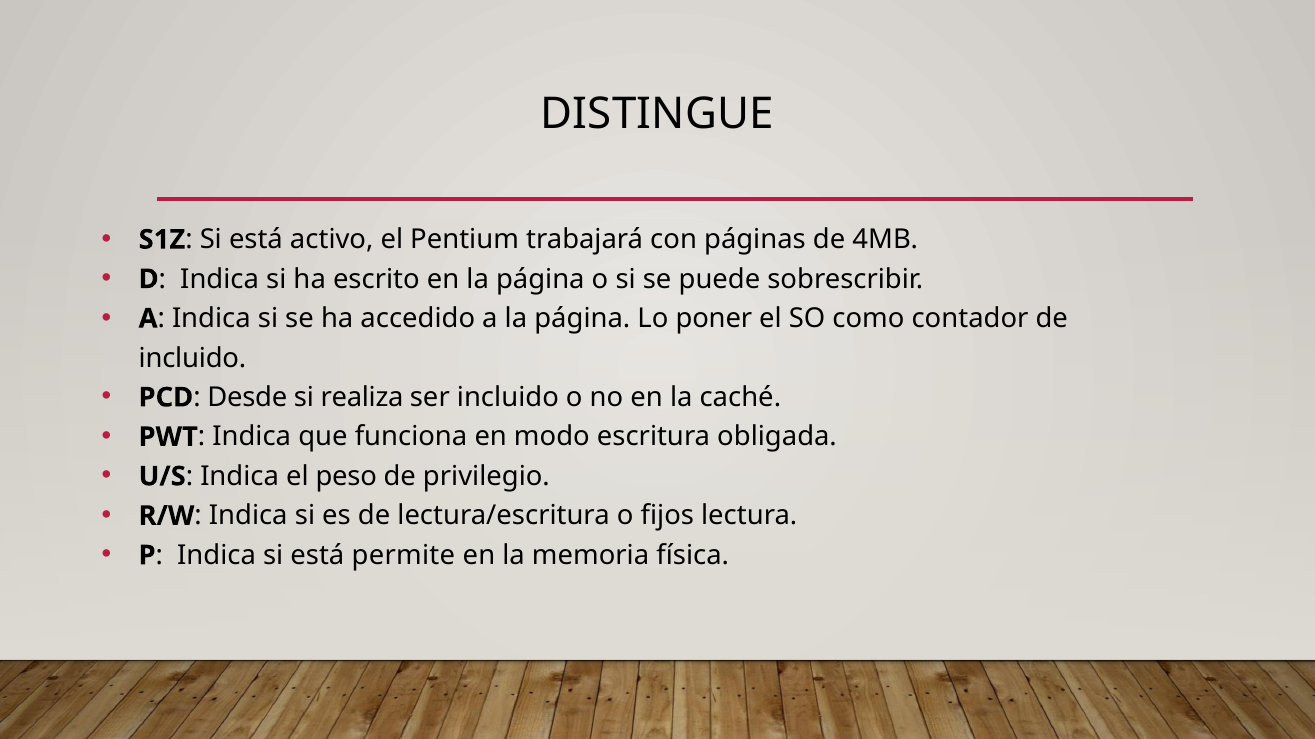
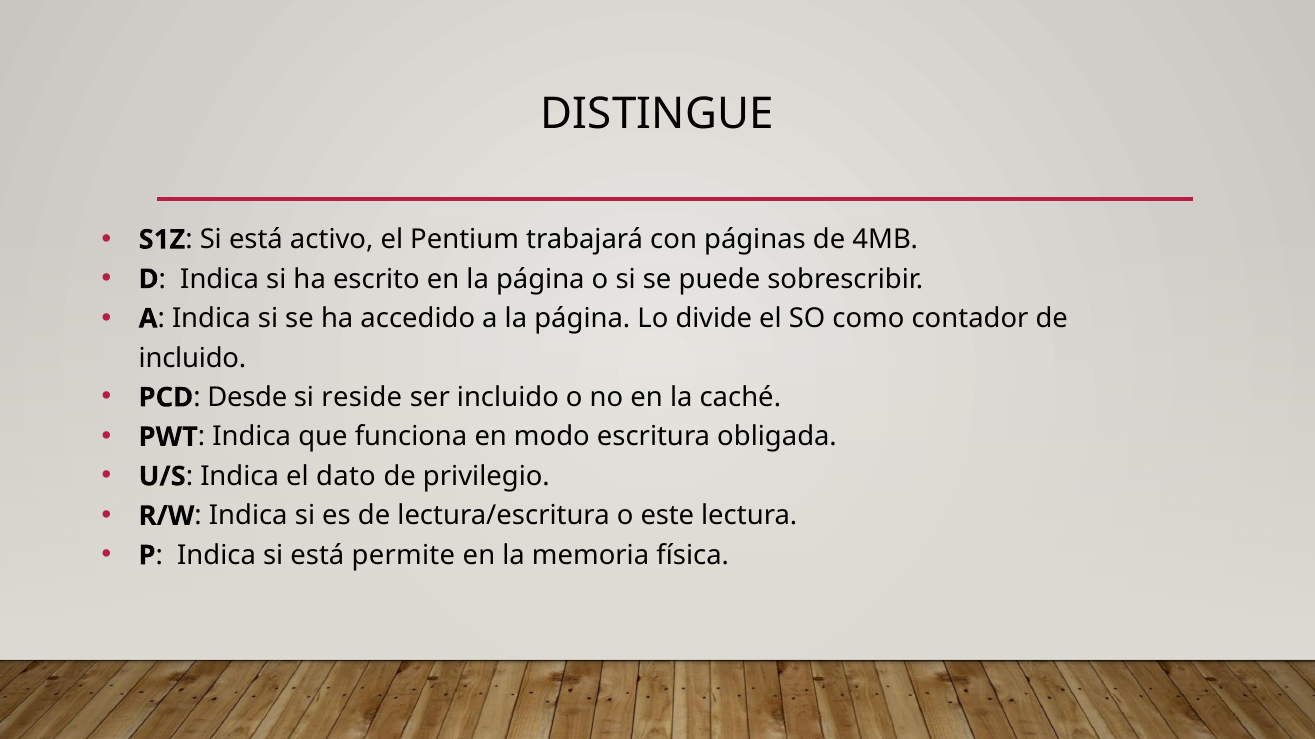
poner: poner -> divide
realiza: realiza -> reside
peso: peso -> dato
fijos: fijos -> este
